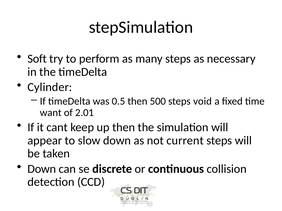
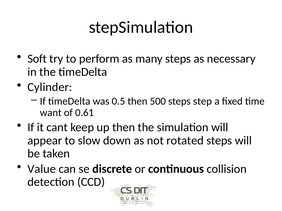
void: void -> step
2.01: 2.01 -> 0.61
current: current -> rotated
Down at (42, 169): Down -> Value
